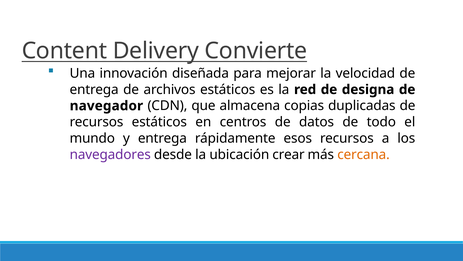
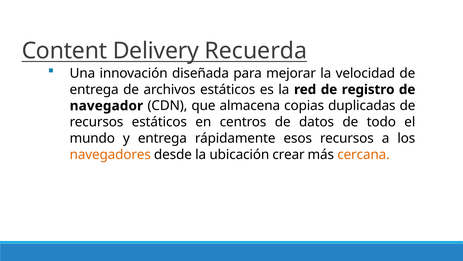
Convierte: Convierte -> Recuerda
designa: designa -> registro
navegadores colour: purple -> orange
